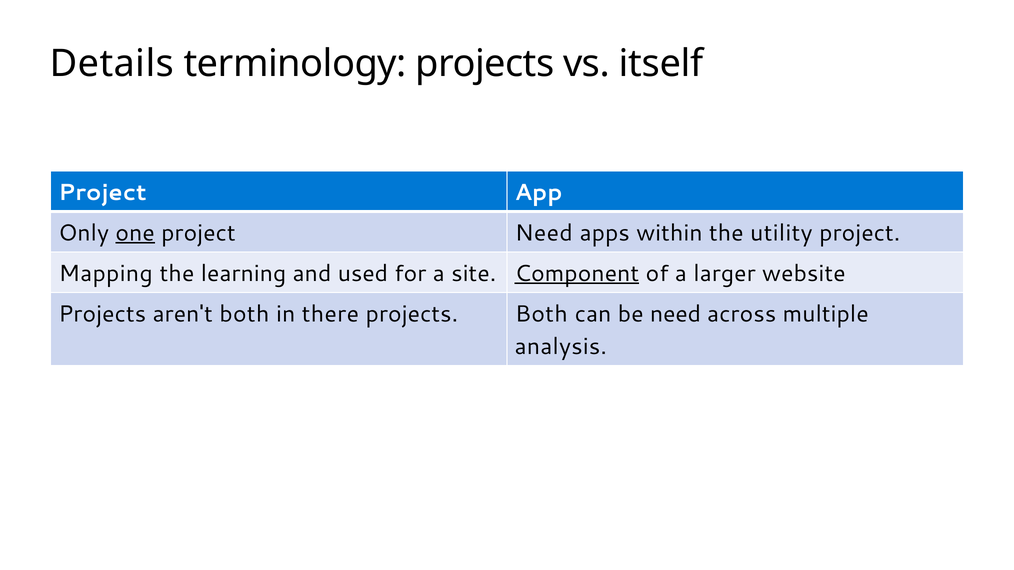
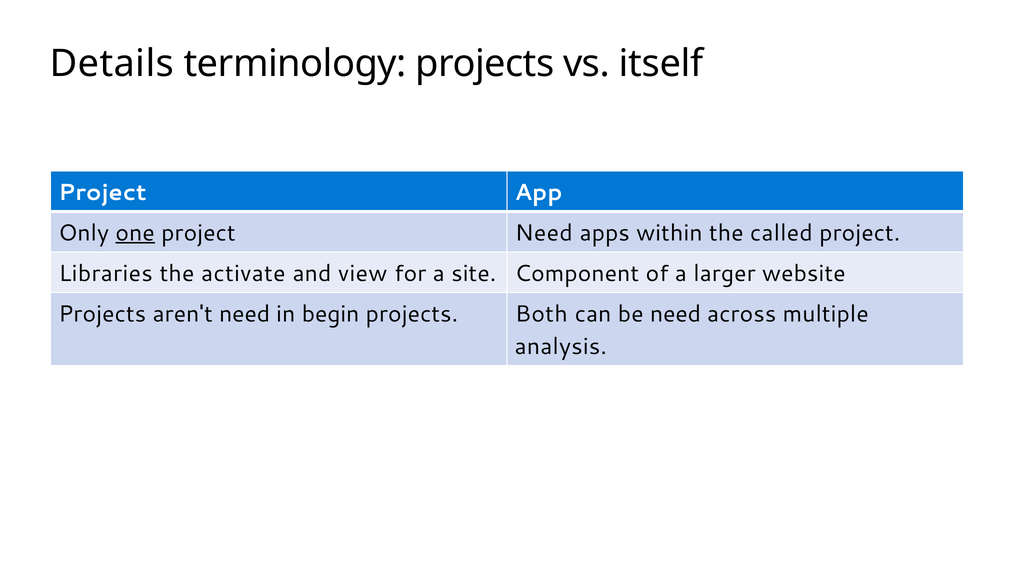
utility: utility -> called
Mapping: Mapping -> Libraries
learning: learning -> activate
used: used -> view
Component underline: present -> none
aren't both: both -> need
there: there -> begin
